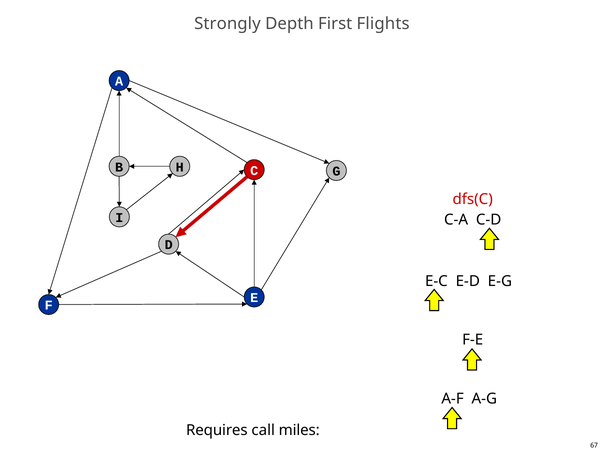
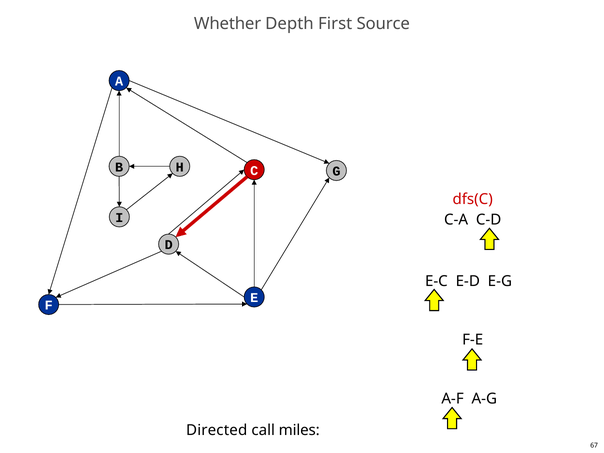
Strongly: Strongly -> Whether
Flights: Flights -> Source
Requires: Requires -> Directed
